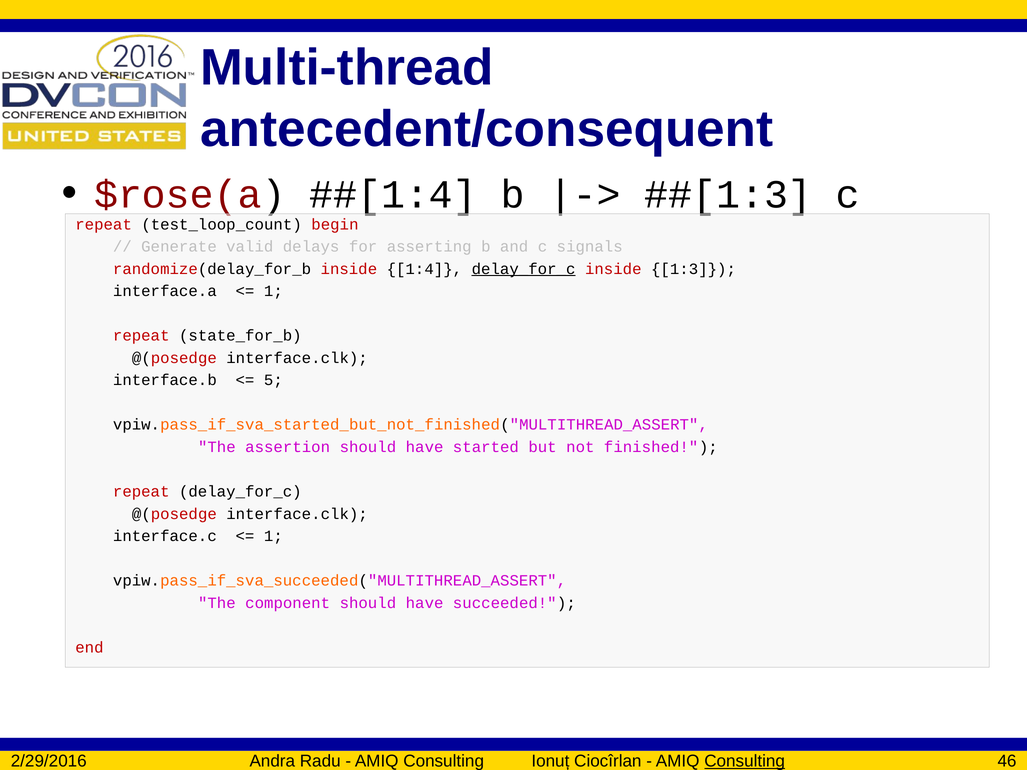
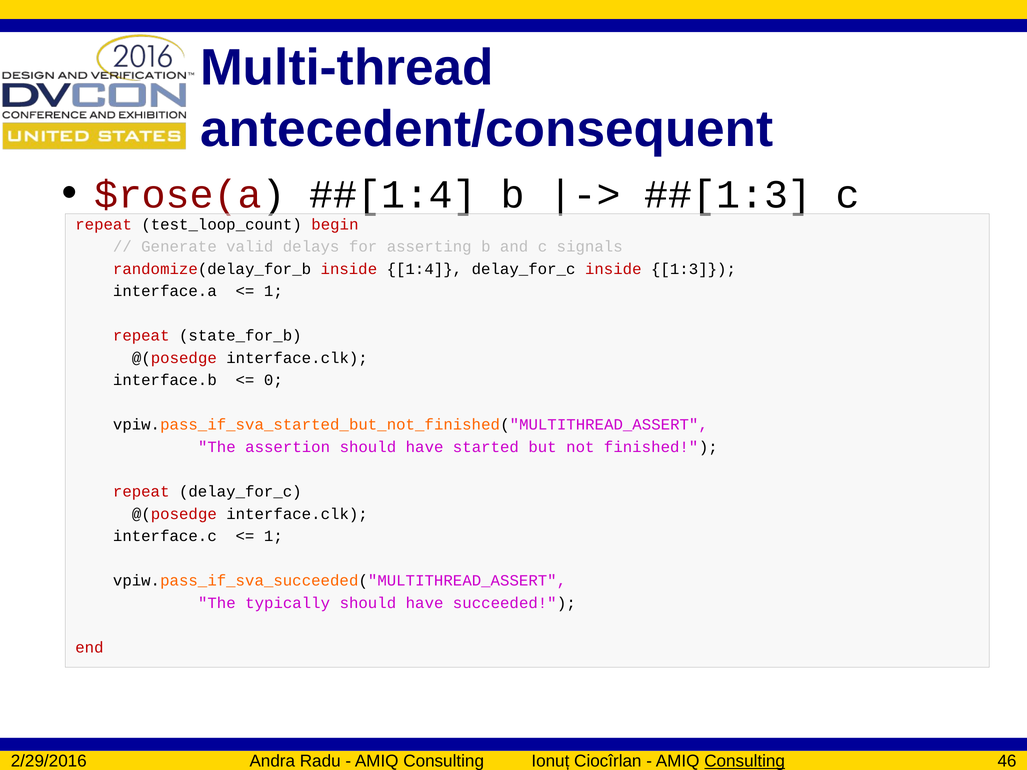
delay_for_c at (524, 269) underline: present -> none
5: 5 -> 0
component: component -> typically
